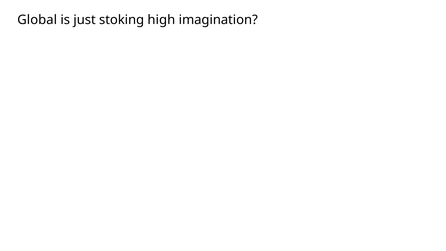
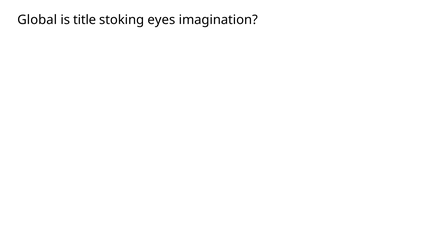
just: just -> title
high: high -> eyes
